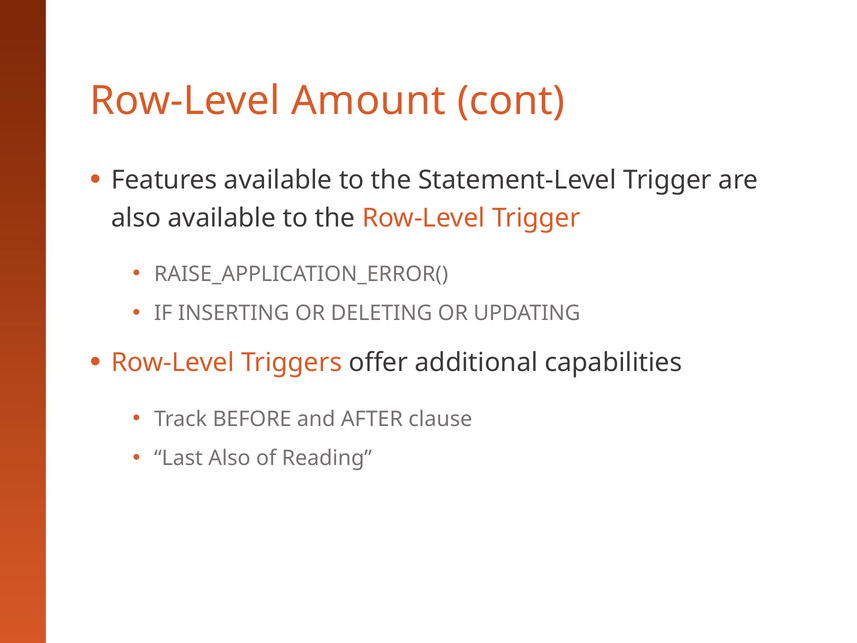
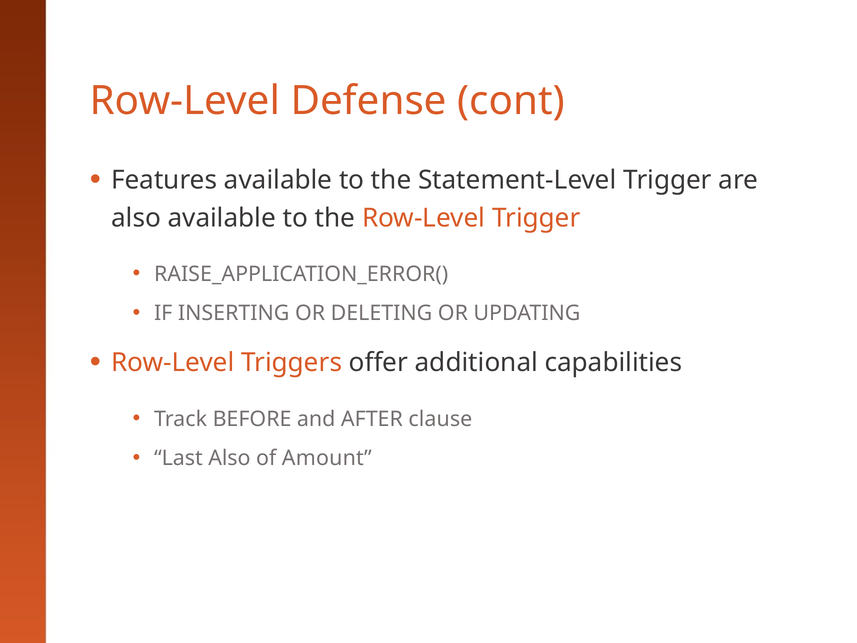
Amount: Amount -> Defense
Reading: Reading -> Amount
